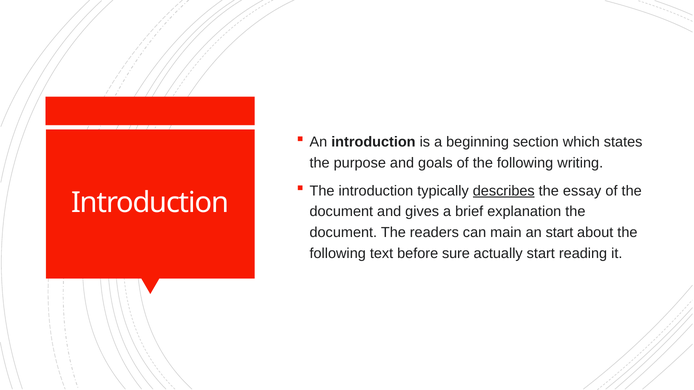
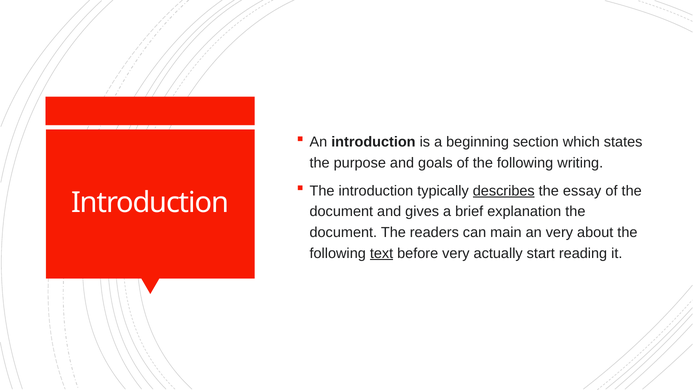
an start: start -> very
text underline: none -> present
before sure: sure -> very
